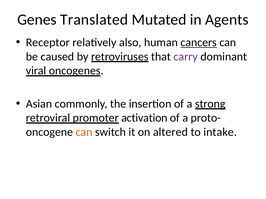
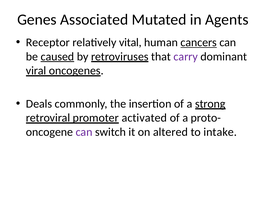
Translated: Translated -> Associated
also: also -> vital
caused underline: none -> present
Asian: Asian -> Deals
activation: activation -> activated
can at (84, 132) colour: orange -> purple
